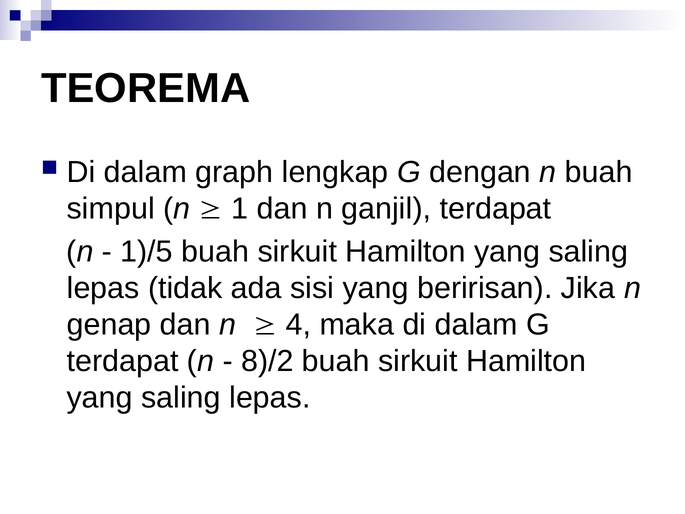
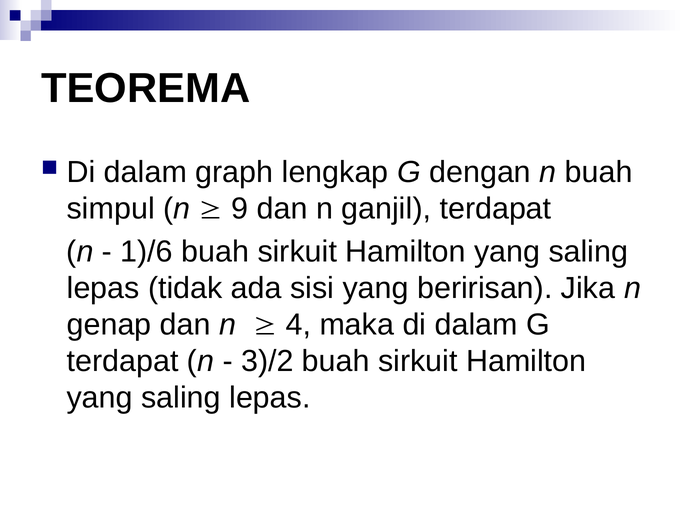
1: 1 -> 9
1)/5: 1)/5 -> 1)/6
8)/2: 8)/2 -> 3)/2
